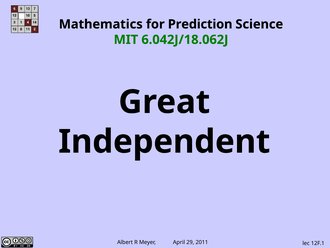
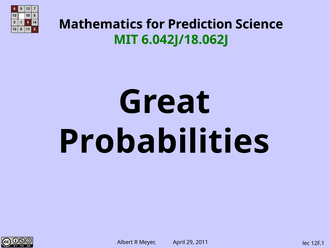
Independent: Independent -> Probabilities
